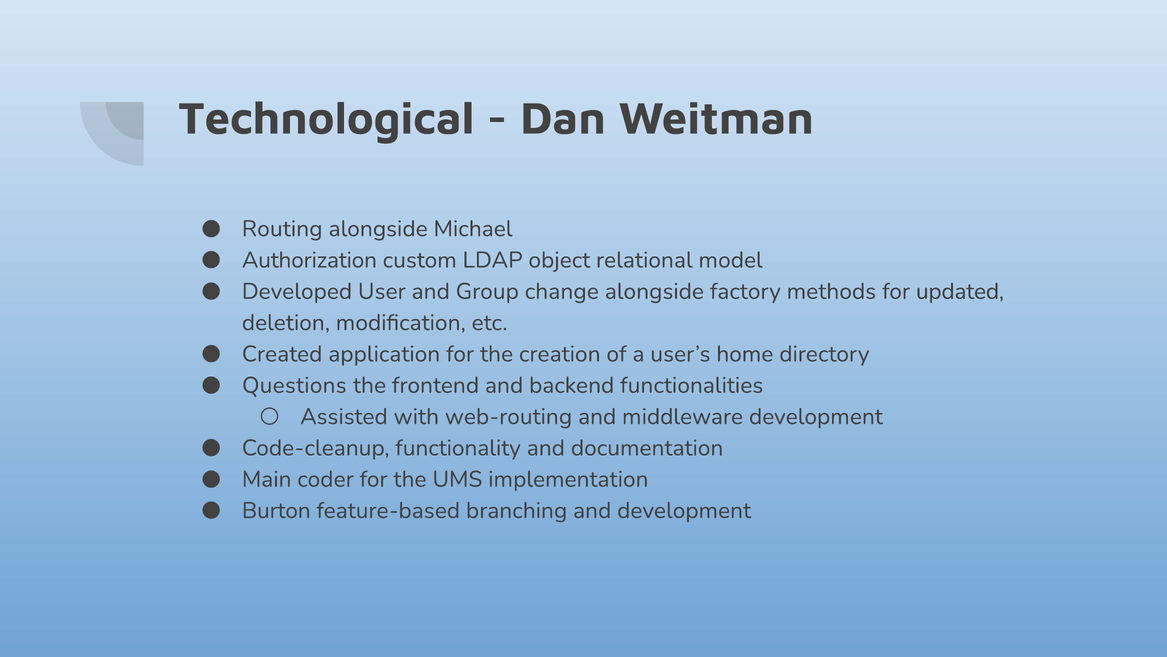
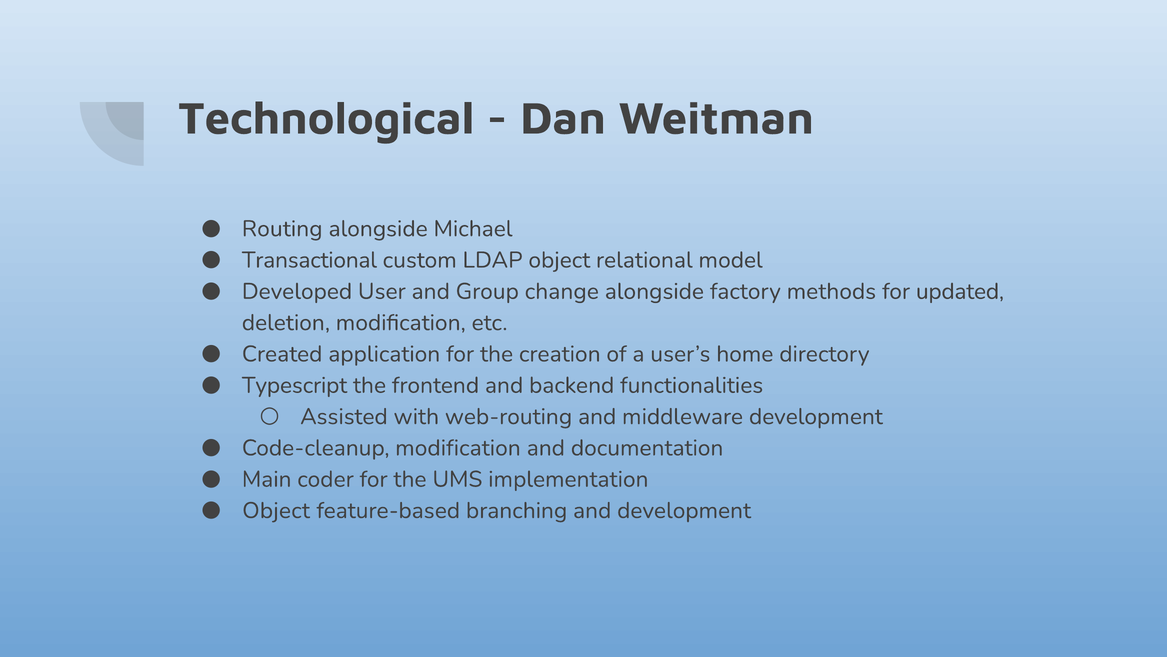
Authorization: Authorization -> Transactional
Questions: Questions -> Typescript
Code-cleanup functionality: functionality -> modification
Burton at (276, 510): Burton -> Object
